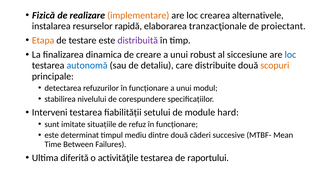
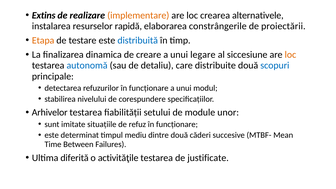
Fizică: Fizică -> Extins
tranzacţionale: tranzacţionale -> constrângerile
proiectant: proiectant -> proiectării
distribuită colour: purple -> blue
robust: robust -> legare
loc at (290, 55) colour: blue -> orange
scopuri colour: orange -> blue
Interveni: Interveni -> Arhivelor
hard: hard -> unor
raportului: raportului -> justificate
